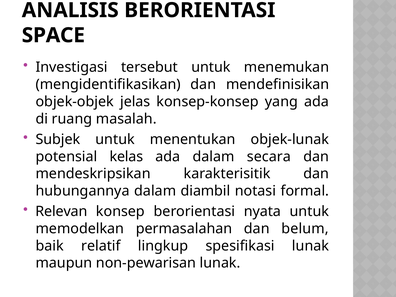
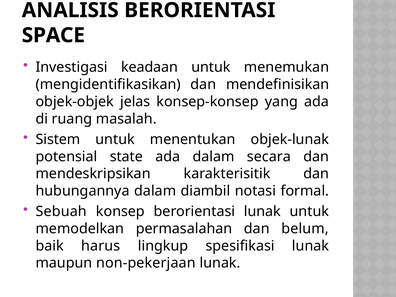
tersebut: tersebut -> keadaan
Subjek: Subjek -> Sistem
kelas: kelas -> state
Relevan: Relevan -> Sebuah
berorientasi nyata: nyata -> lunak
relatif: relatif -> harus
non-pewarisan: non-pewarisan -> non-pekerjaan
